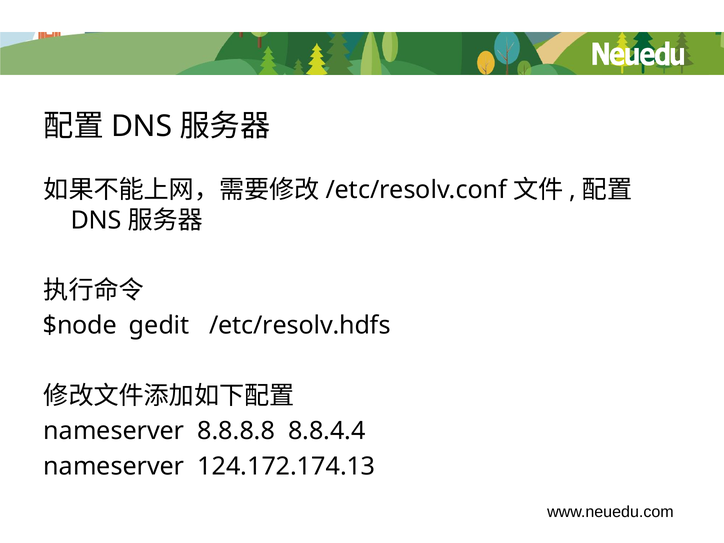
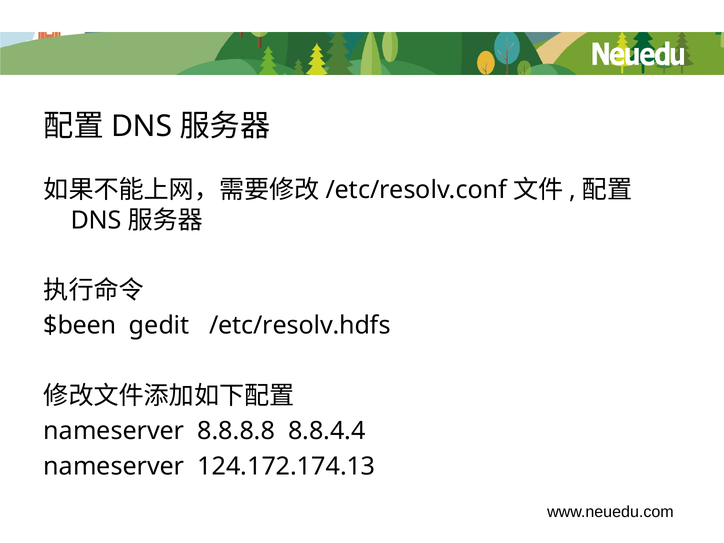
$node: $node -> $been
